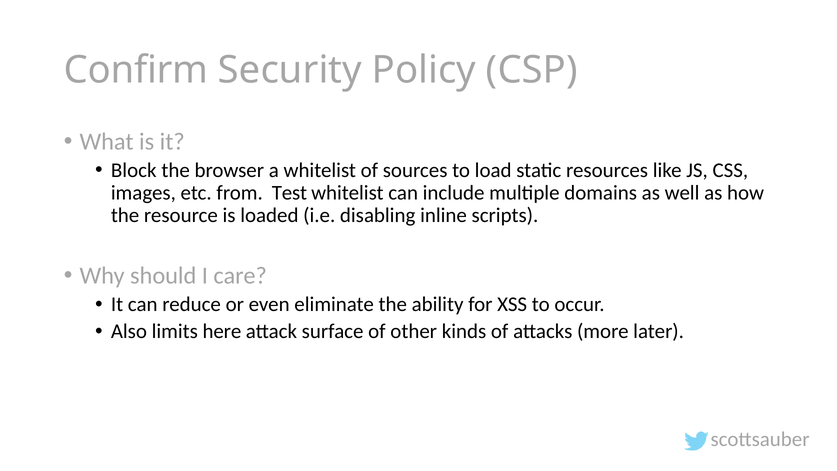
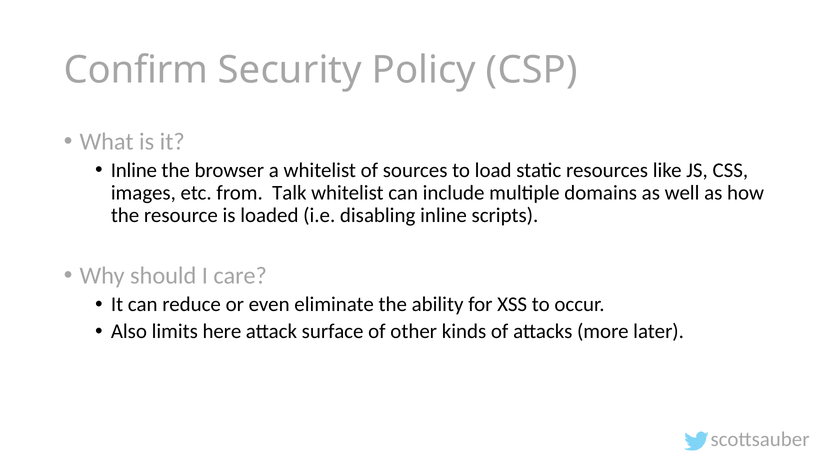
Block at (134, 170): Block -> Inline
Test: Test -> Talk
